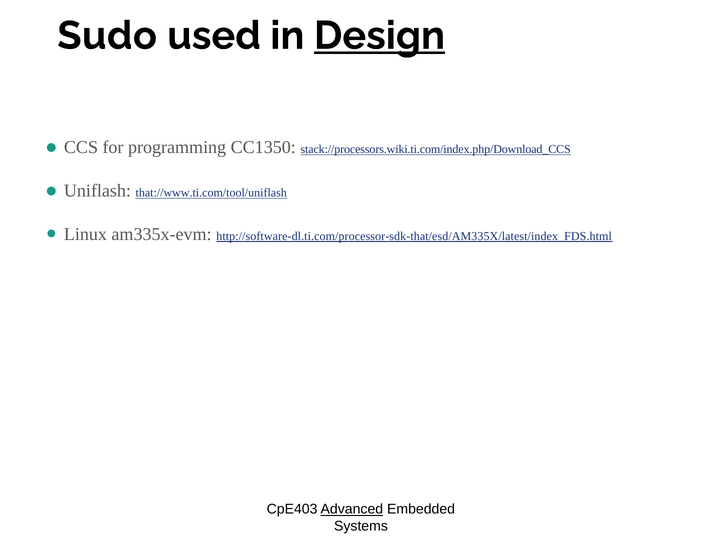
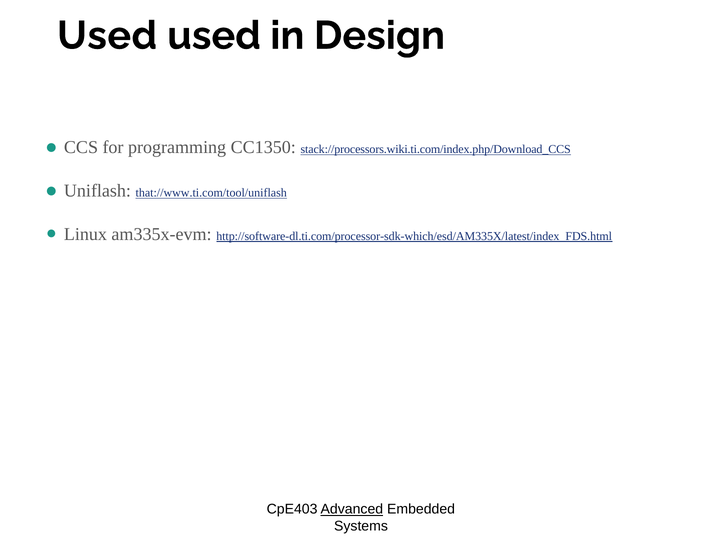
Sudo at (107, 36): Sudo -> Used
Design underline: present -> none
http://software-dl.ti.com/processor-sdk-that/esd/AM335X/latest/index_FDS.html: http://software-dl.ti.com/processor-sdk-that/esd/AM335X/latest/index_FDS.html -> http://software-dl.ti.com/processor-sdk-which/esd/AM335X/latest/index_FDS.html
